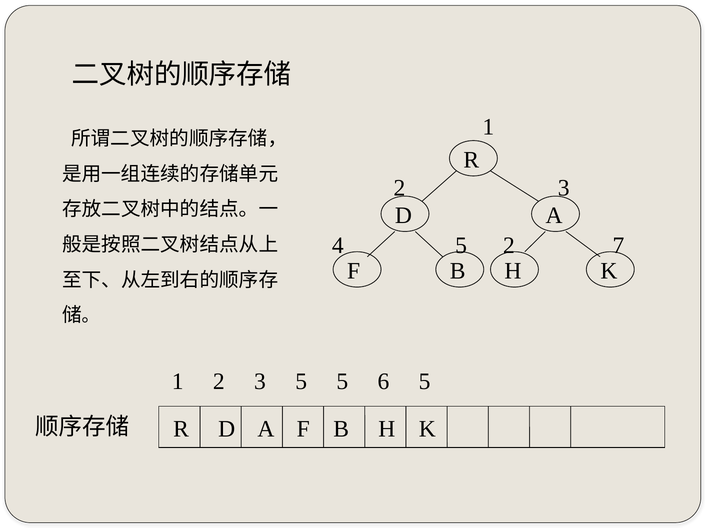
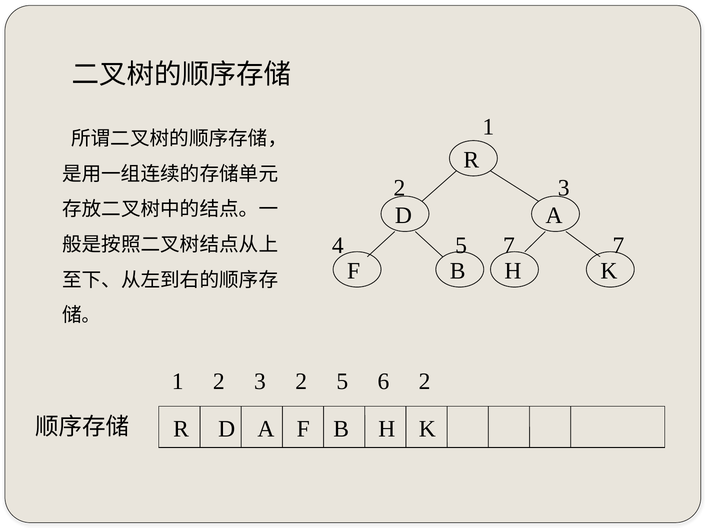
5 2: 2 -> 7
3 5: 5 -> 2
6 5: 5 -> 2
